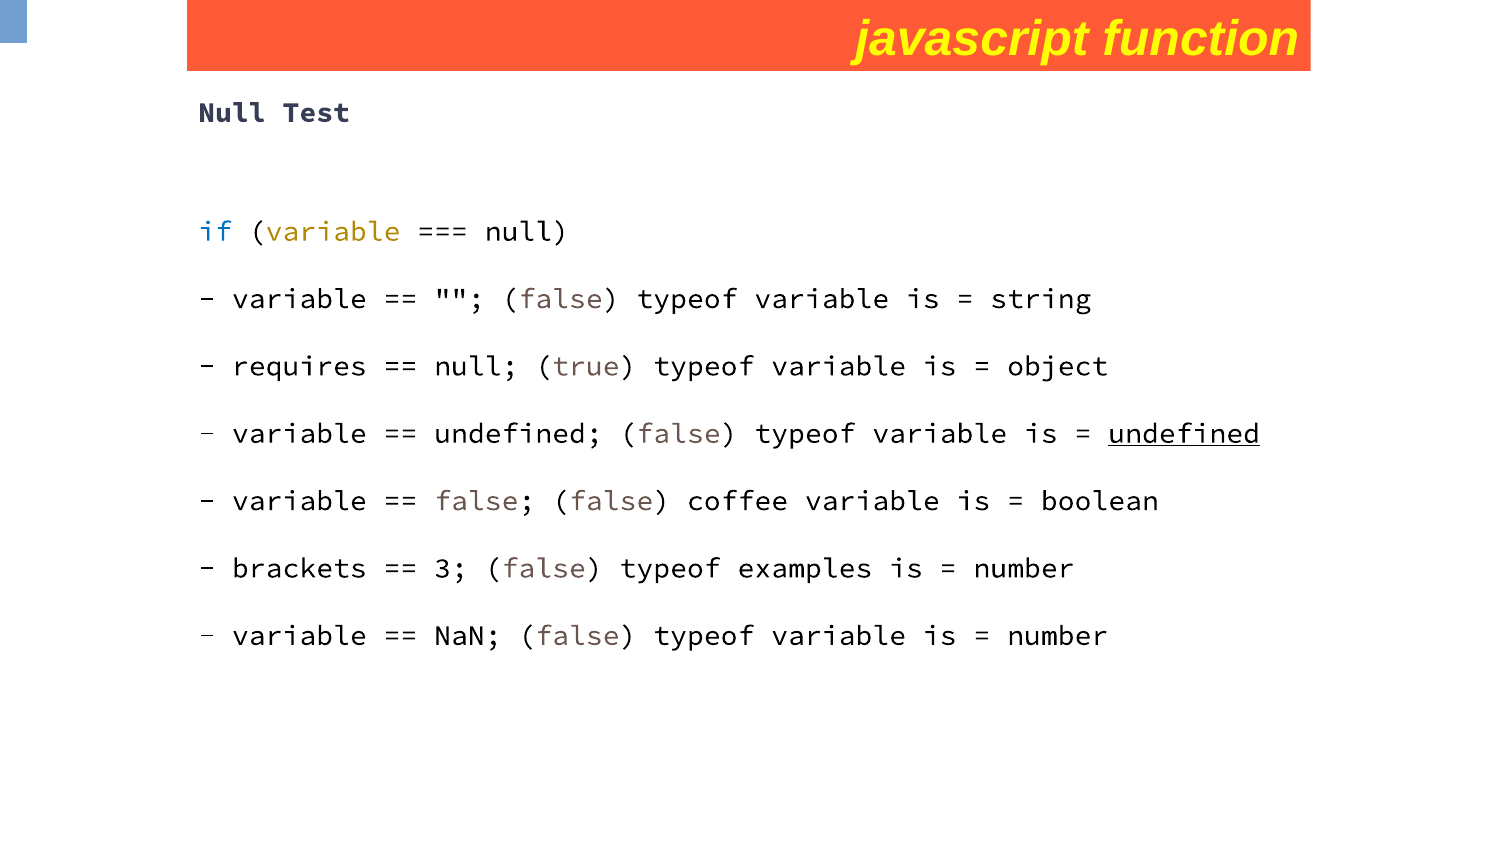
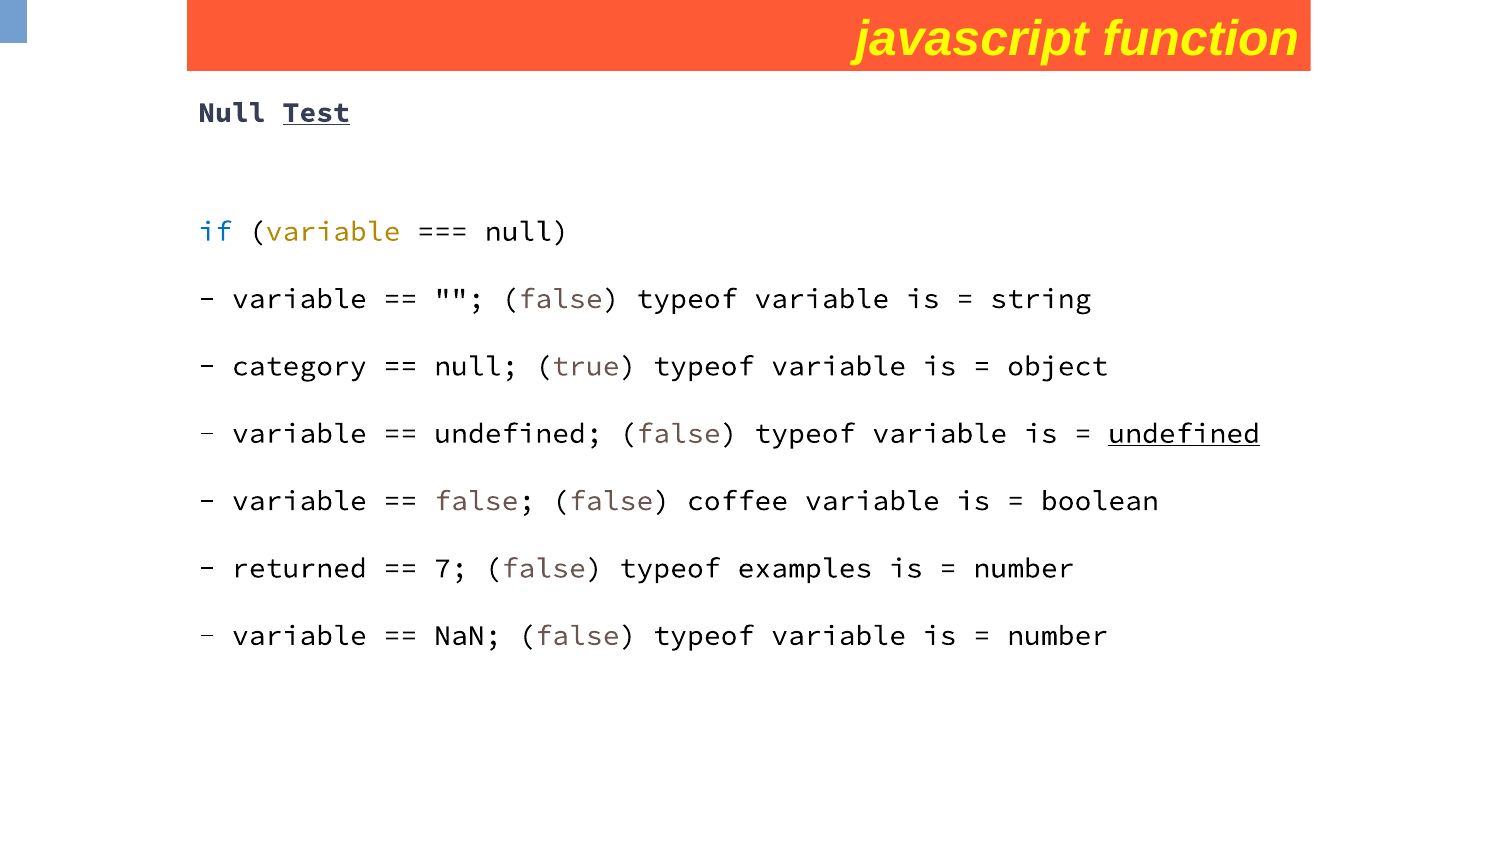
Test underline: none -> present
requires: requires -> category
brackets: brackets -> returned
3: 3 -> 7
